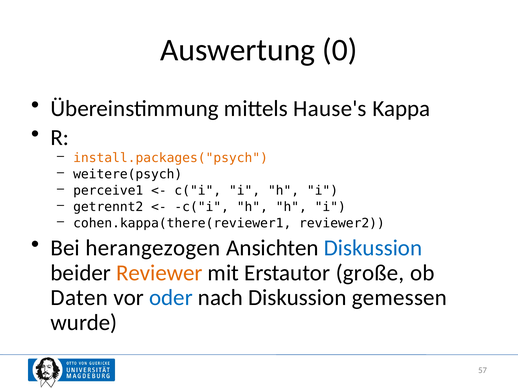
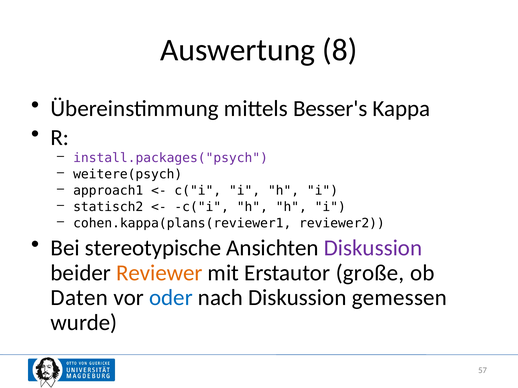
0: 0 -> 8
Hause's: Hause's -> Besser's
install.packages("psych colour: orange -> purple
perceive1: perceive1 -> approach1
getrennt2: getrennt2 -> statisch2
cohen.kappa(there(reviewer1: cohen.kappa(there(reviewer1 -> cohen.kappa(plans(reviewer1
herangezogen: herangezogen -> stereotypische
Diskussion at (373, 248) colour: blue -> purple
